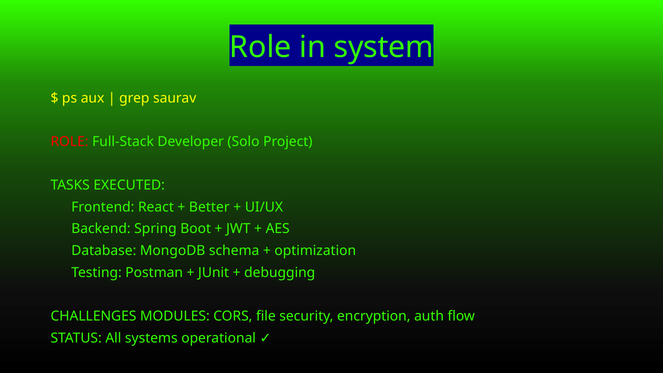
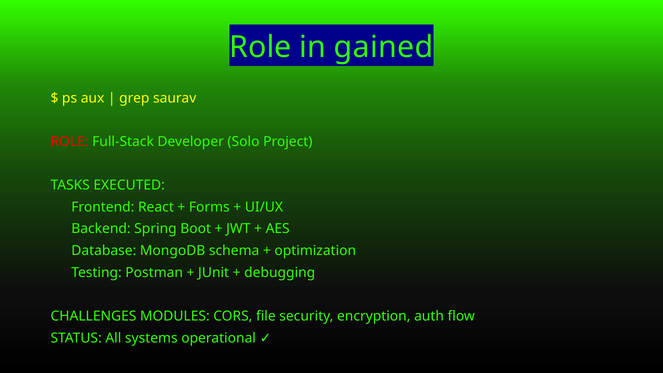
system: system -> gained
Better: Better -> Forms
